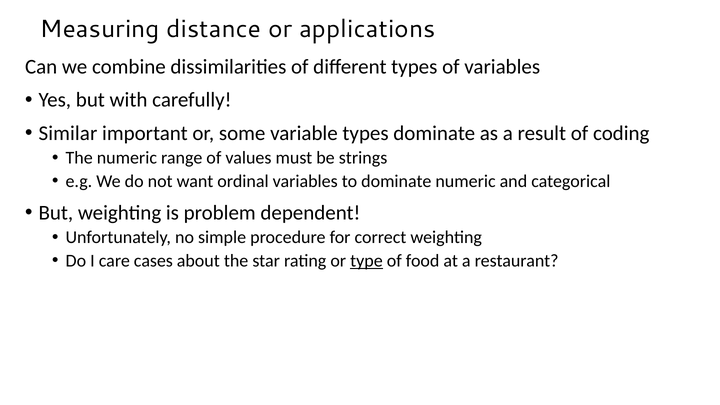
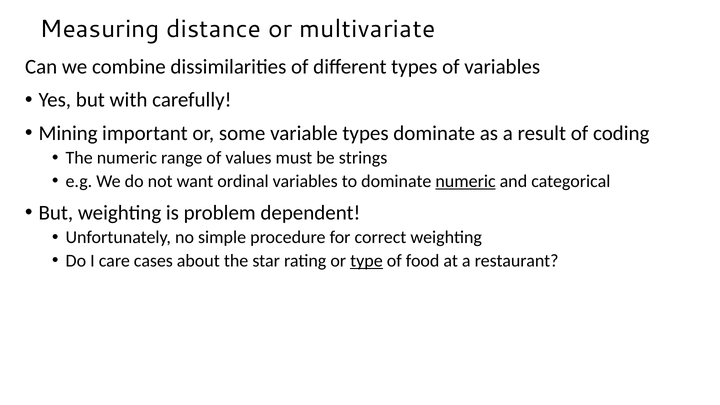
applications: applications -> multivariate
Similar: Similar -> Mining
numeric at (466, 181) underline: none -> present
